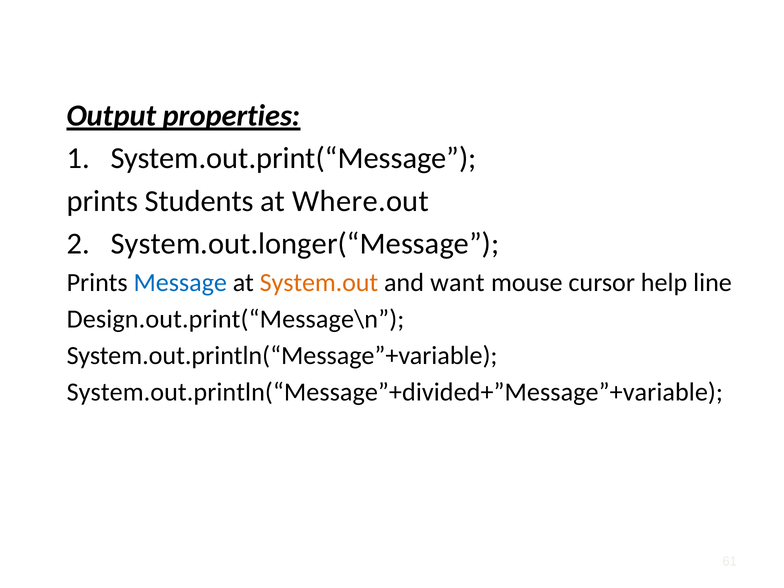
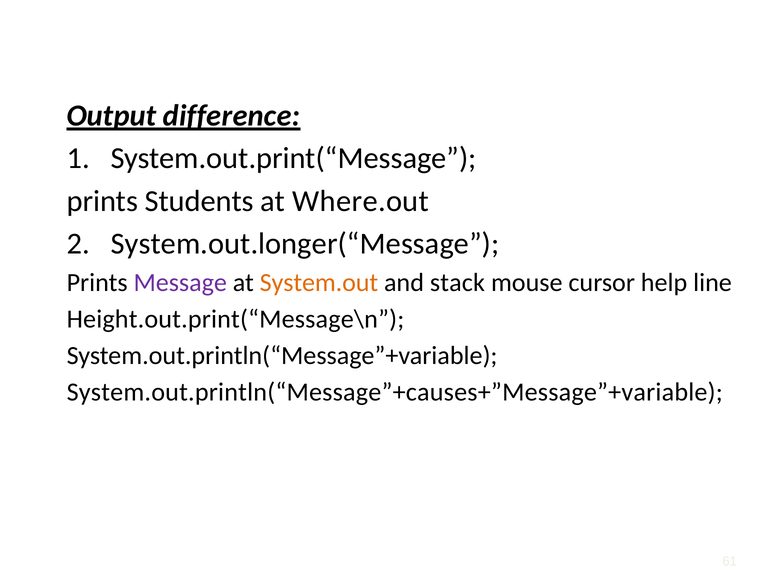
properties: properties -> difference
Message colour: blue -> purple
want: want -> stack
Design.out.print(“Message\n: Design.out.print(“Message\n -> Height.out.print(“Message\n
System.out.println(“Message”+divided+”Message”+variable: System.out.println(“Message”+divided+”Message”+variable -> System.out.println(“Message”+causes+”Message”+variable
